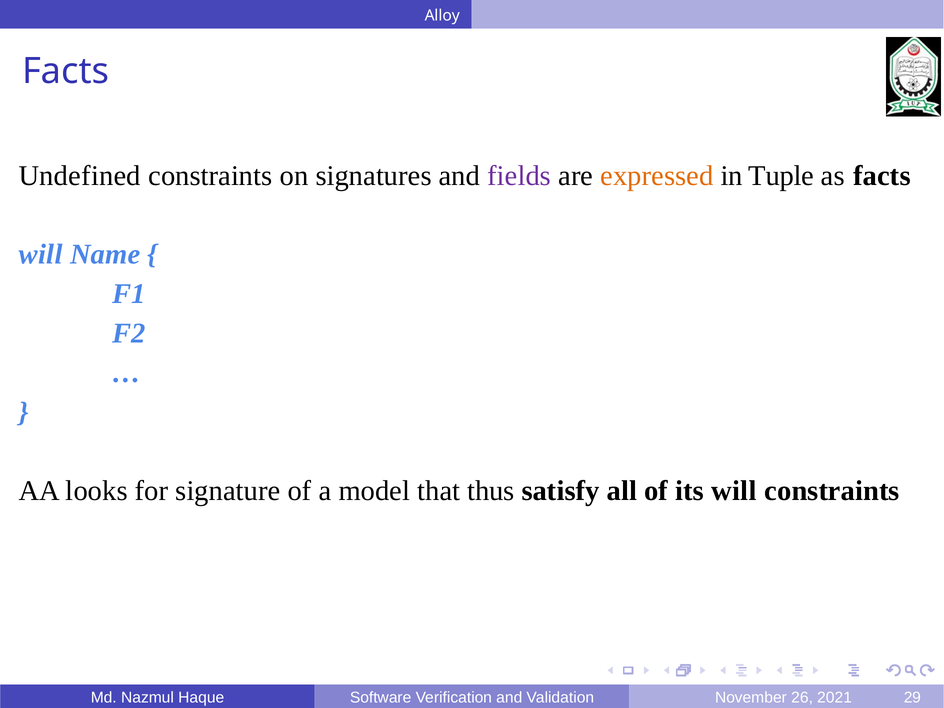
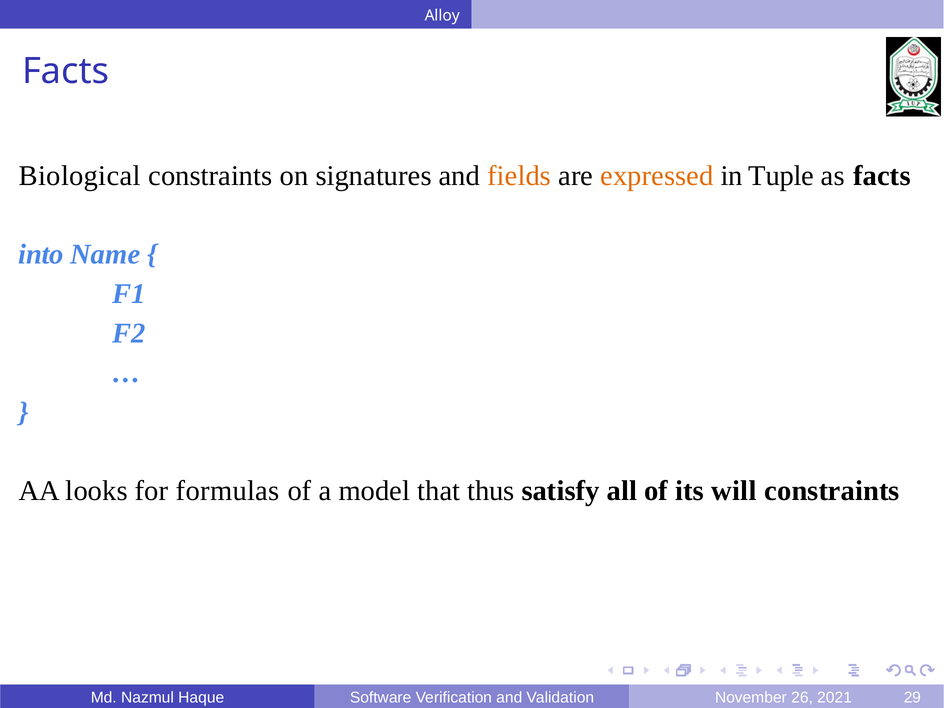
Undefined: Undefined -> Biological
fields colour: purple -> orange
will at (41, 255): will -> into
signature: signature -> formulas
